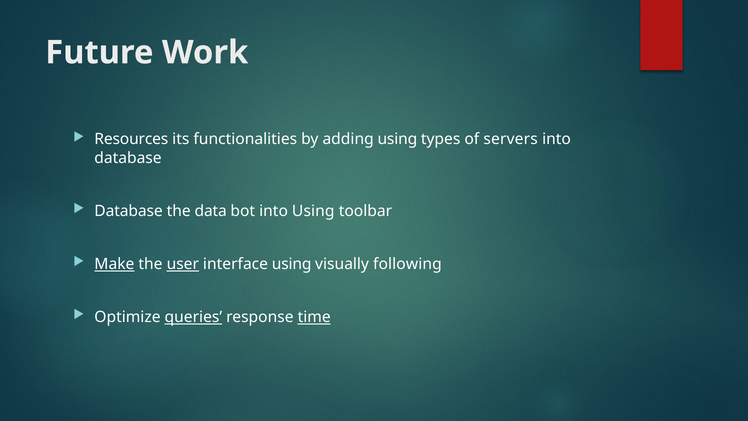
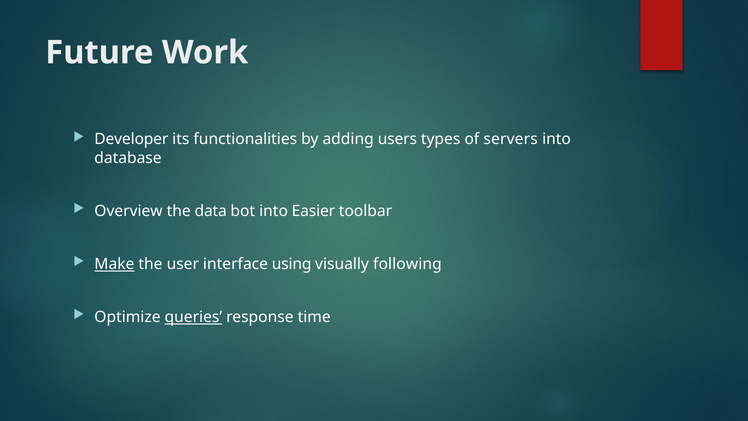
Resources: Resources -> Developer
adding using: using -> users
Database at (129, 211): Database -> Overview
into Using: Using -> Easier
user underline: present -> none
time underline: present -> none
